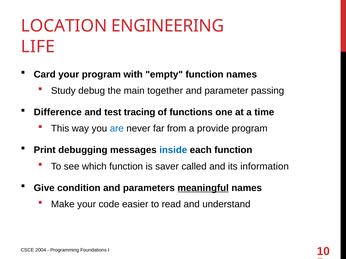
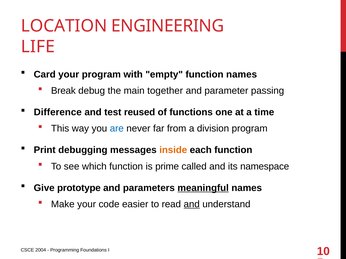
Study: Study -> Break
tracing: tracing -> reused
provide: provide -> division
inside colour: blue -> orange
saver: saver -> prime
information: information -> namespace
condition: condition -> prototype
and at (192, 205) underline: none -> present
